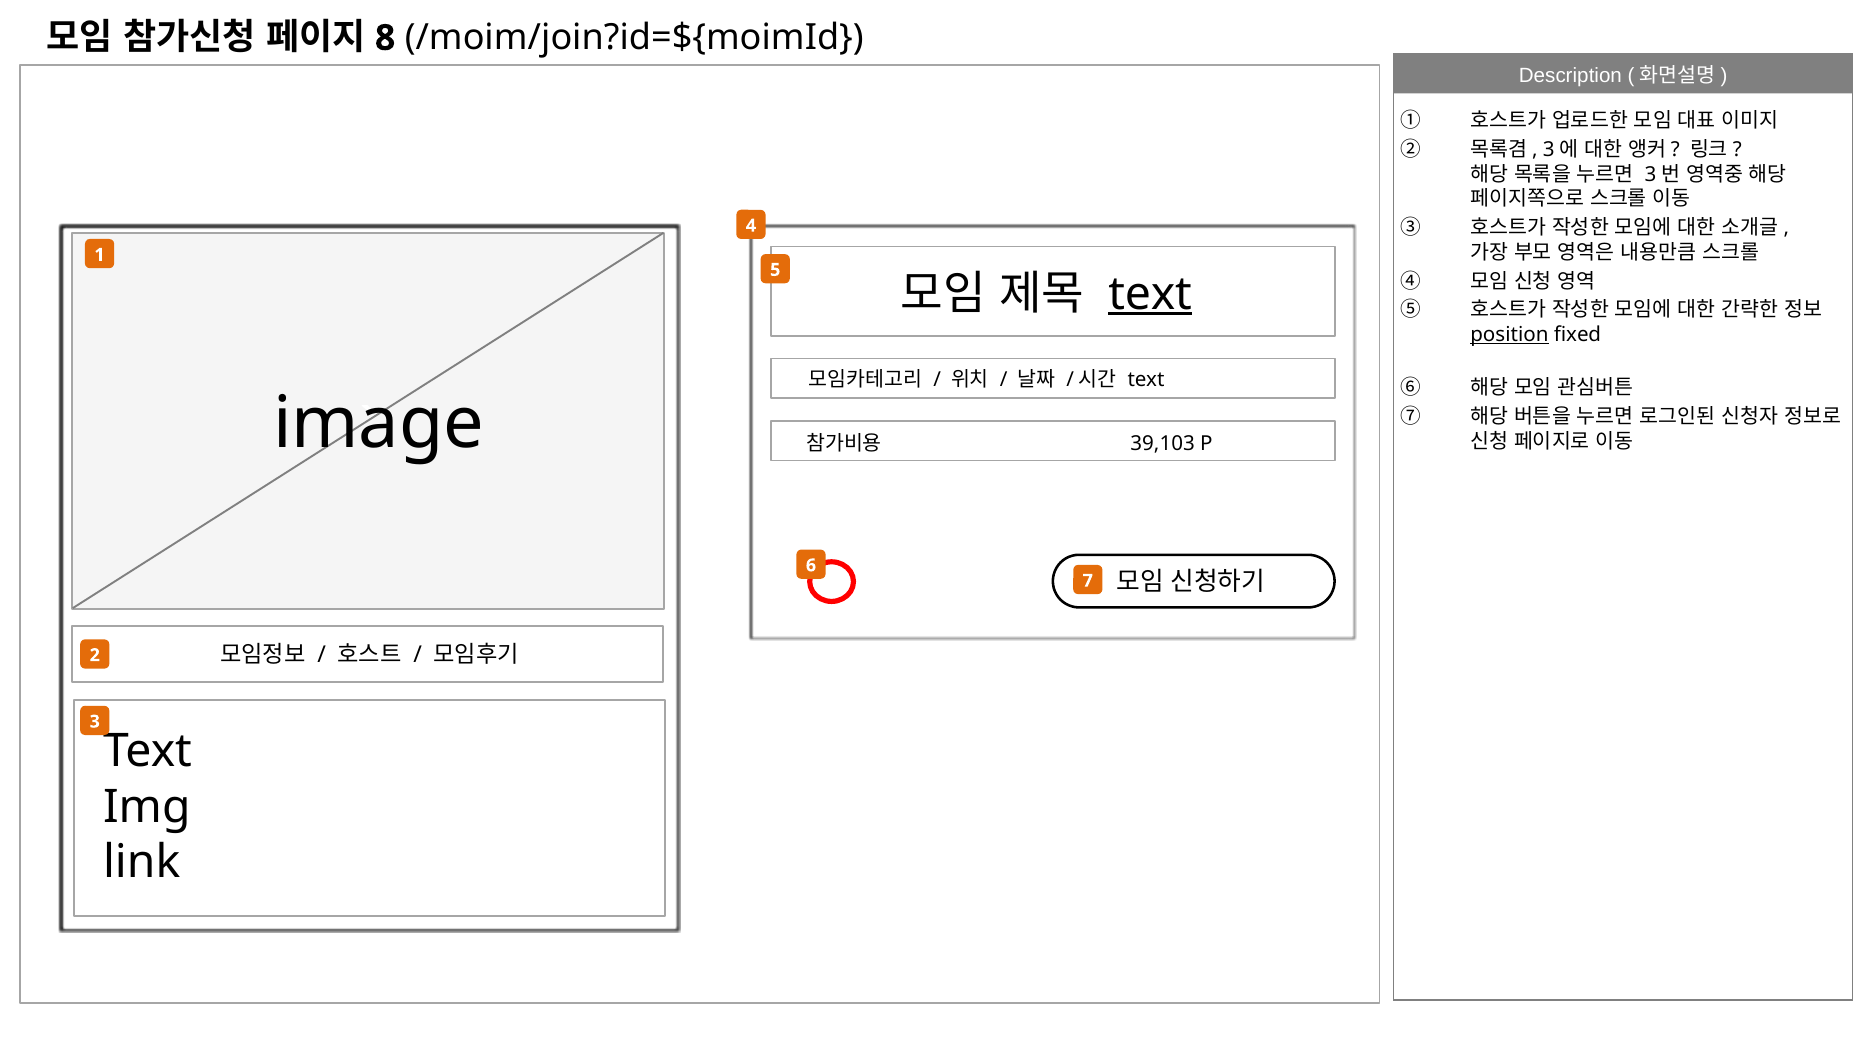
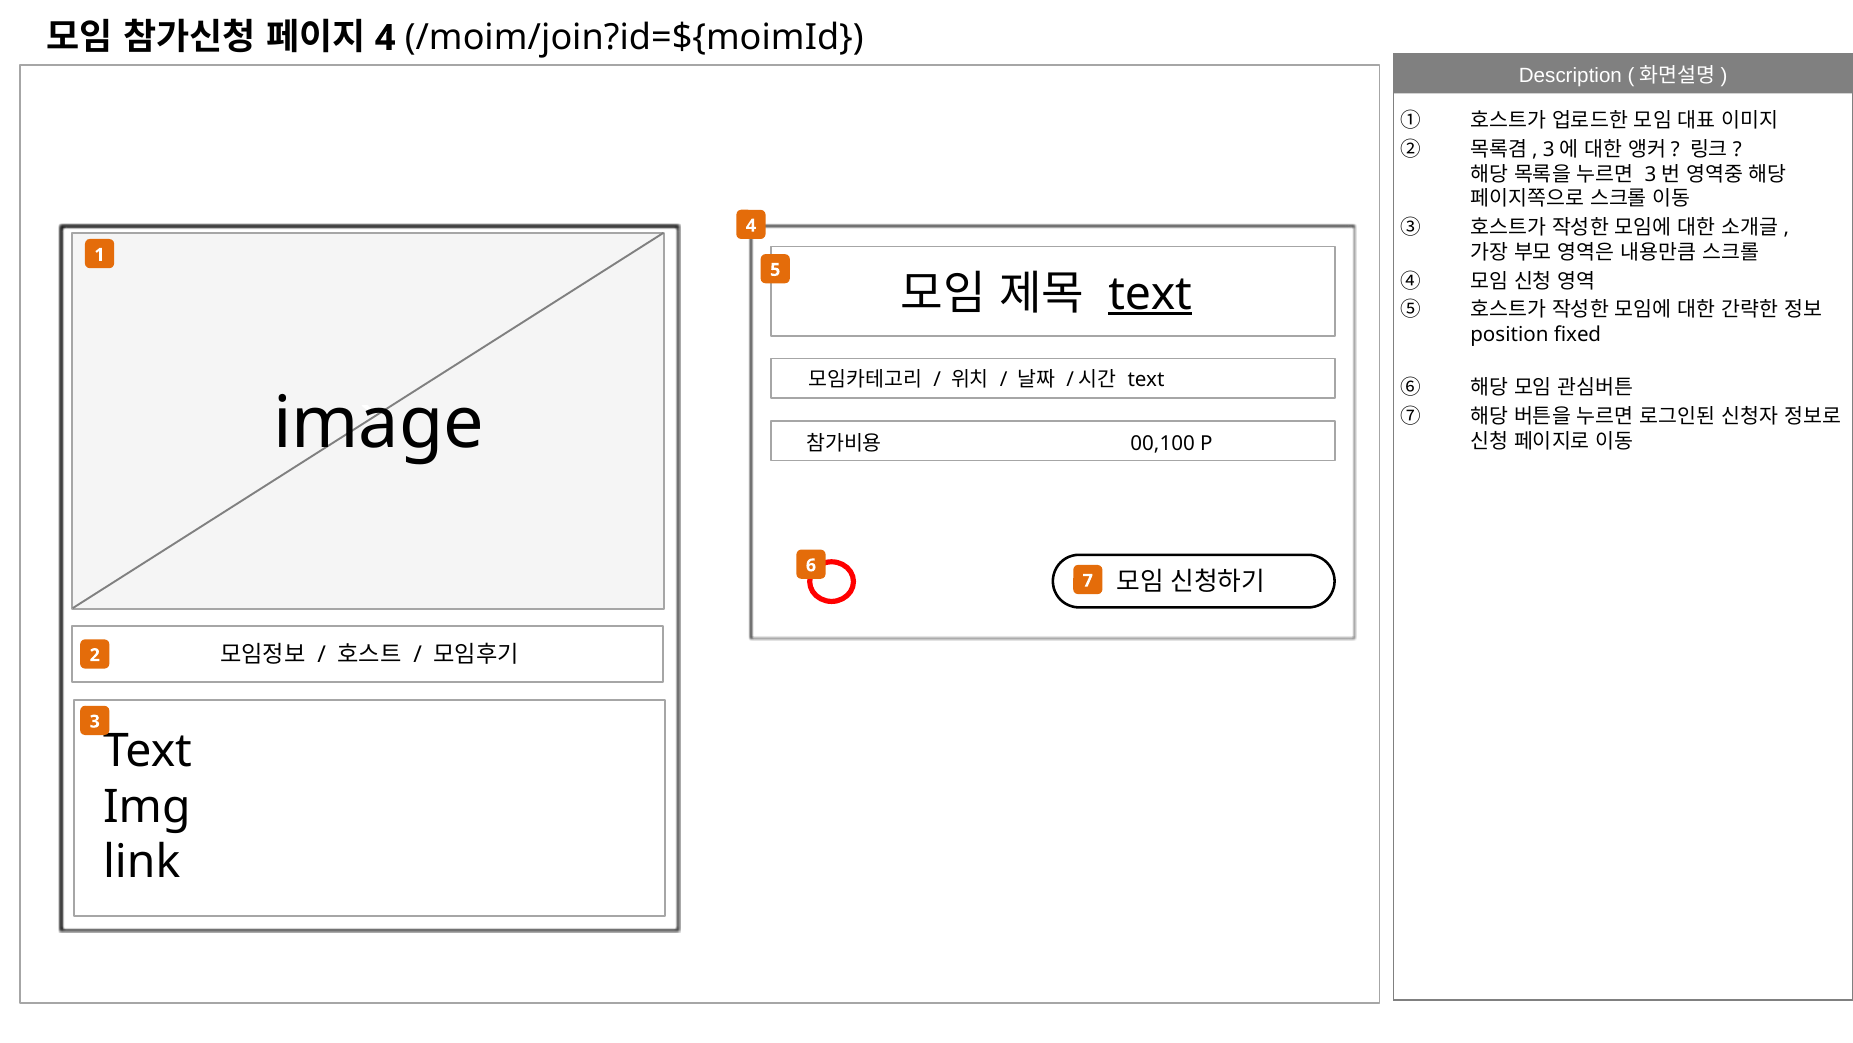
8 at (385, 38): 8 -> 4
position underline: present -> none
39,103: 39,103 -> 00,100
